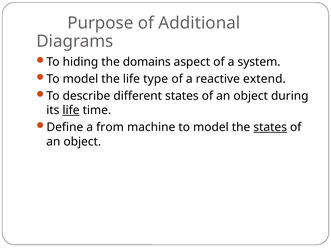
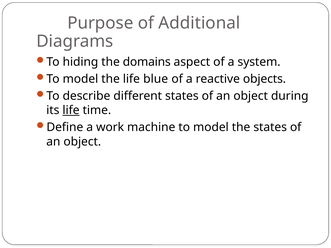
type: type -> blue
extend: extend -> objects
from: from -> work
states at (270, 127) underline: present -> none
